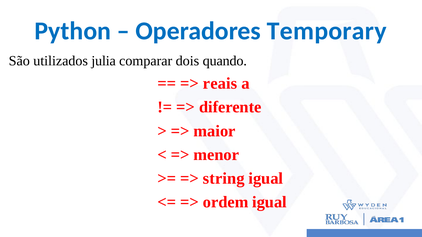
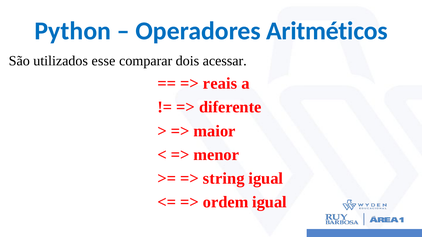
Temporary: Temporary -> Aritméticos
julia: julia -> esse
quando: quando -> acessar
